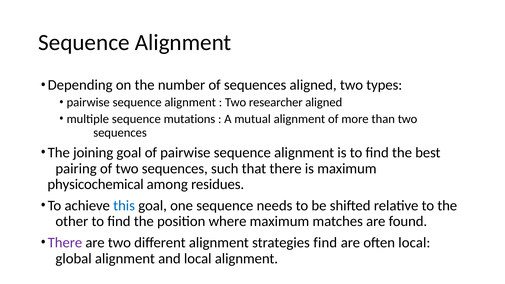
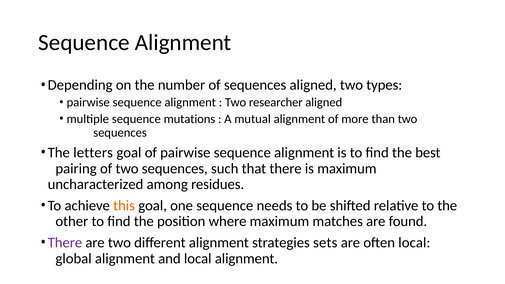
joining: joining -> letters
physicochemical: physicochemical -> uncharacterized
this colour: blue -> orange
strategies find: find -> sets
